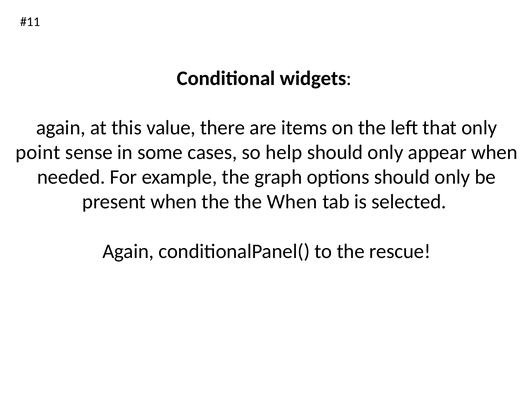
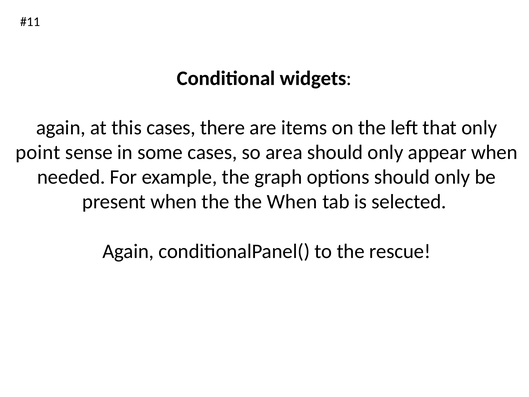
this value: value -> cases
help: help -> area
